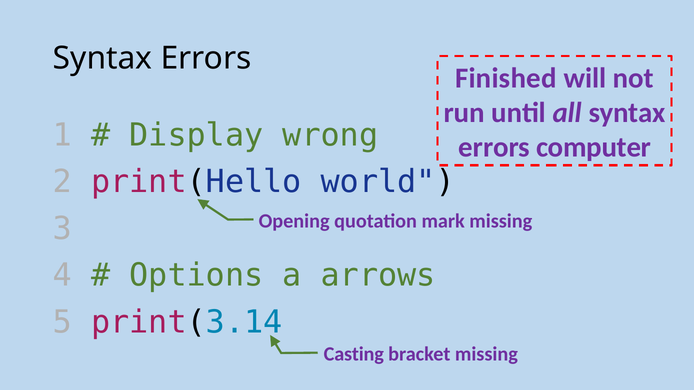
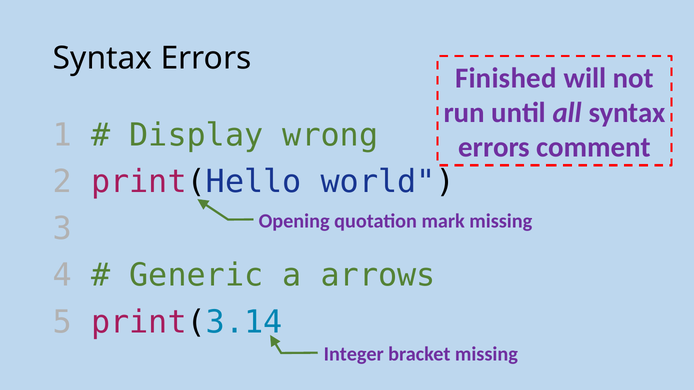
computer: computer -> comment
Options: Options -> Generic
Casting: Casting -> Integer
